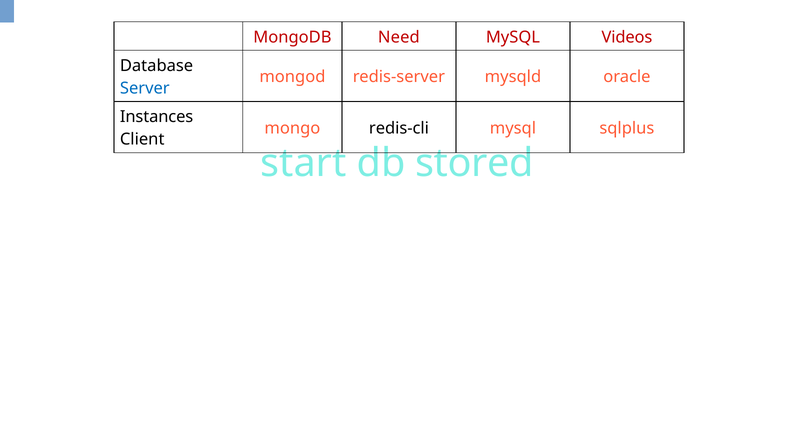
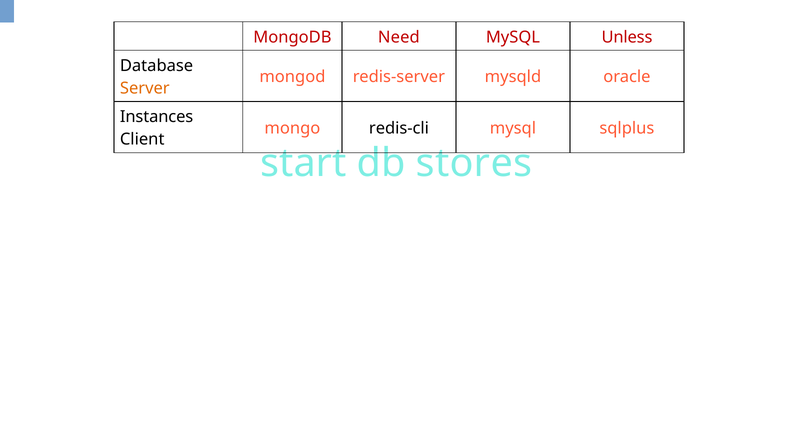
Videos: Videos -> Unless
Server colour: blue -> orange
stored: stored -> stores
